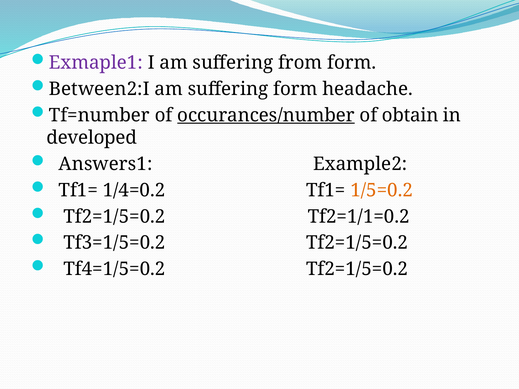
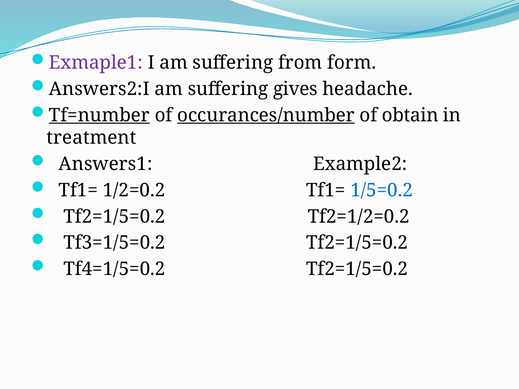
Between2:I: Between2:I -> Answers2:I
suffering form: form -> gives
Tf=number underline: none -> present
developed: developed -> treatment
1/4=0.2: 1/4=0.2 -> 1/2=0.2
1/5=0.2 colour: orange -> blue
Tf2=1/1=0.2: Tf2=1/1=0.2 -> Tf2=1/2=0.2
